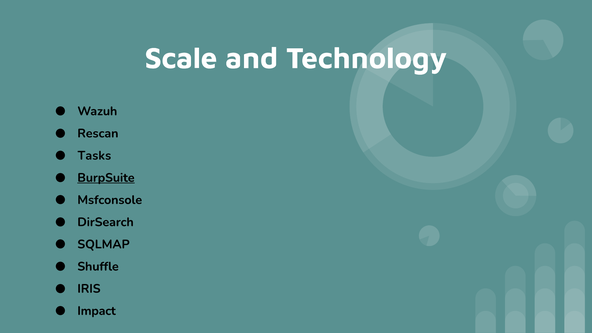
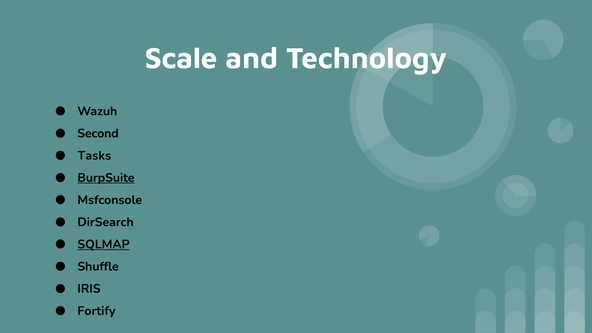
Rescan: Rescan -> Second
SQLMAP underline: none -> present
Impact: Impact -> Fortify
